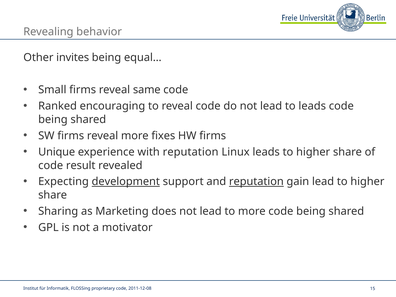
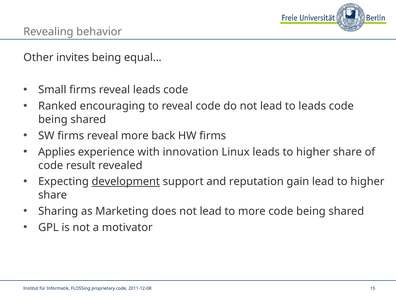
reveal same: same -> leads
fixes: fixes -> back
Unique: Unique -> Applies
with reputation: reputation -> innovation
reputation at (256, 182) underline: present -> none
